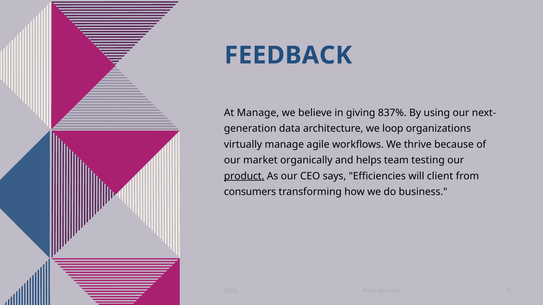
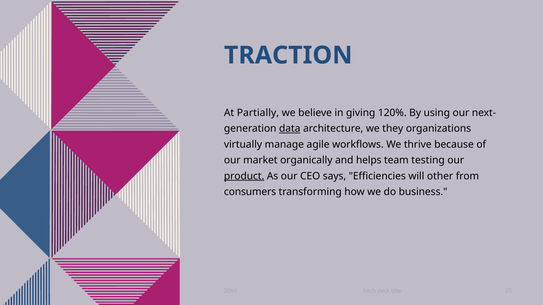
FEEDBACK: FEEDBACK -> TRACTION
At Manage: Manage -> Partially
837%: 837% -> 120%
data underline: none -> present
loop: loop -> they
client: client -> other
